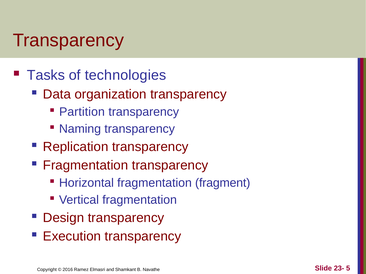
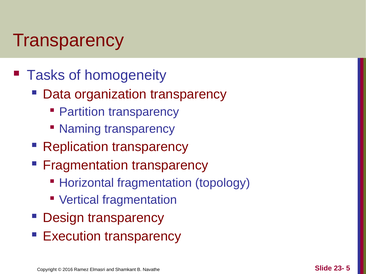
technologies: technologies -> homogeneity
fragment: fragment -> topology
